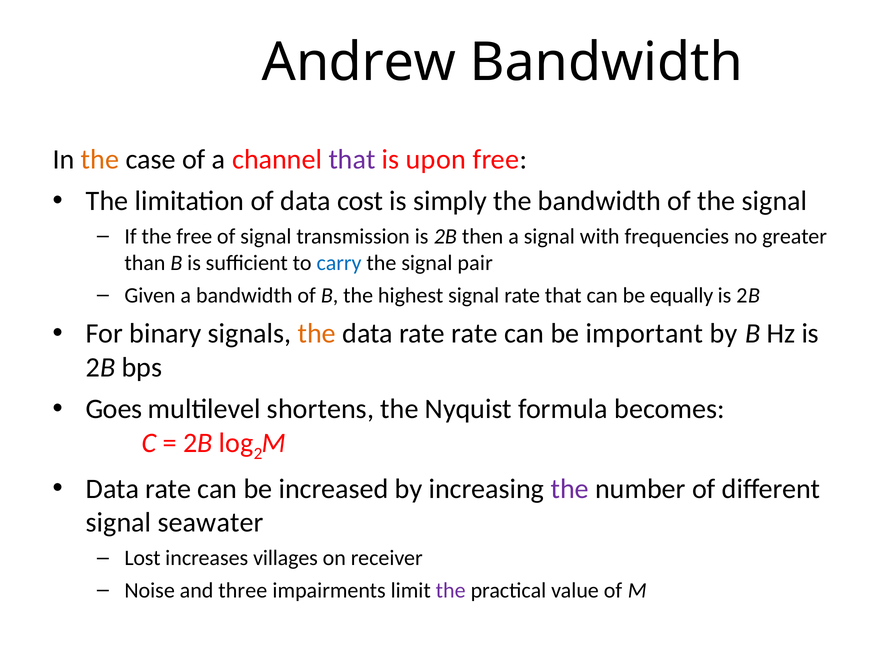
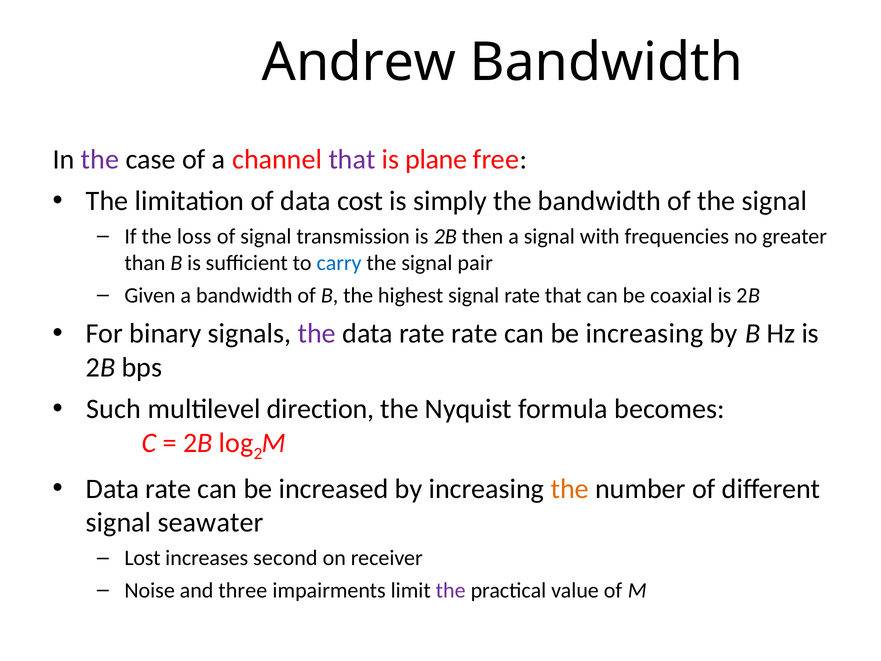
the at (100, 159) colour: orange -> purple
upon: upon -> plane
the free: free -> loss
equally: equally -> coaxial
the at (317, 334) colour: orange -> purple
be important: important -> increasing
Goes: Goes -> Such
shortens: shortens -> direction
the at (570, 489) colour: purple -> orange
villages: villages -> second
